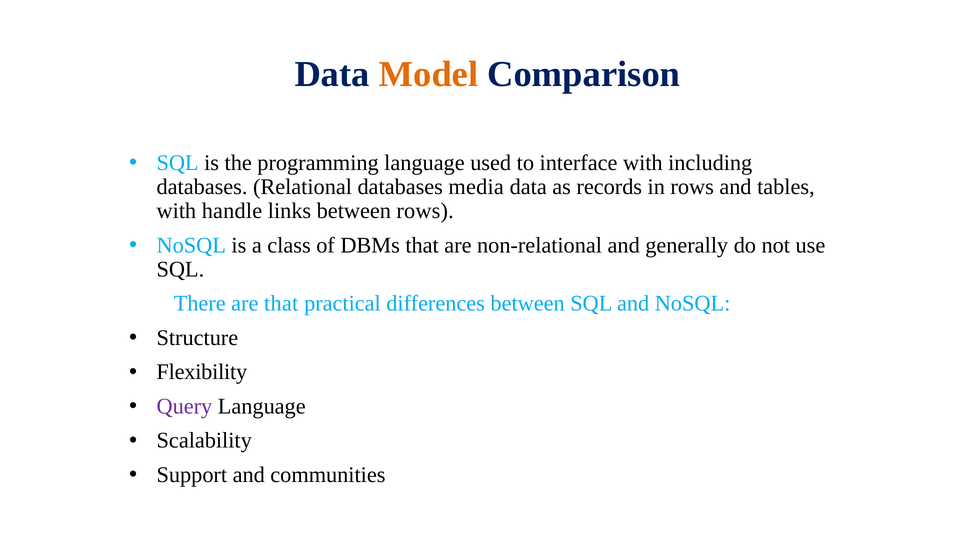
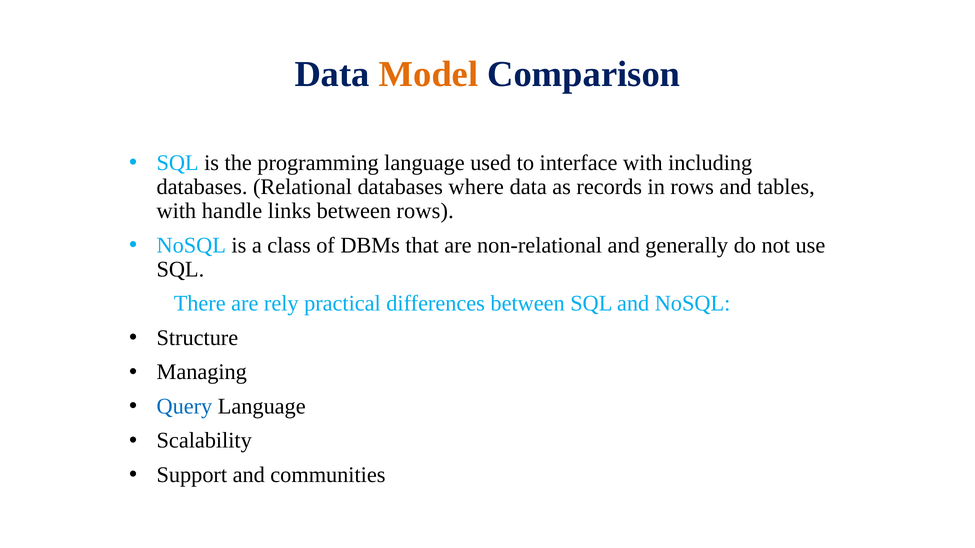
media: media -> where
are that: that -> rely
Flexibility: Flexibility -> Managing
Query colour: purple -> blue
